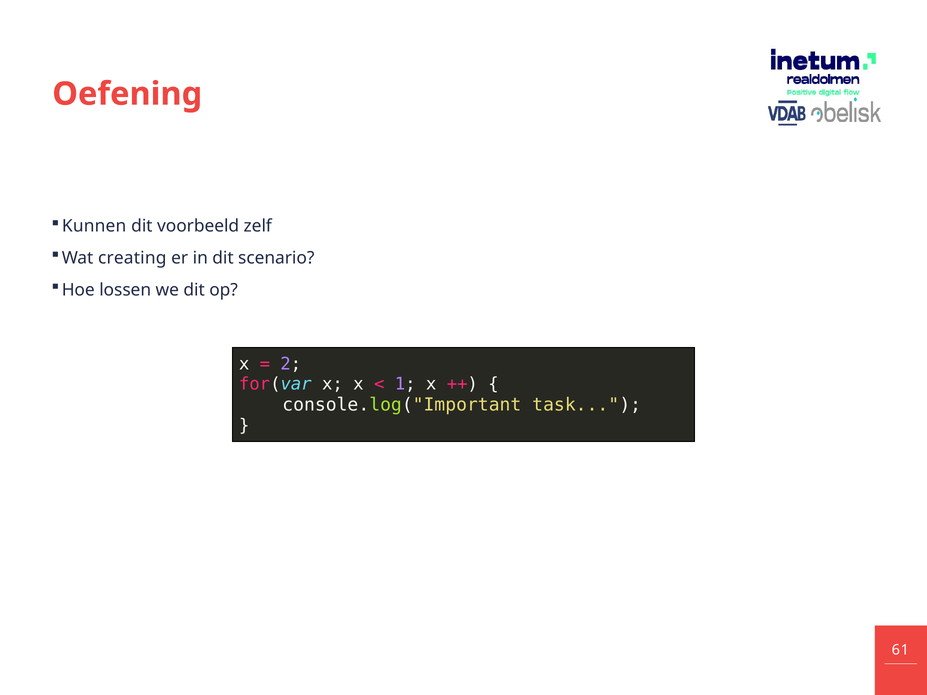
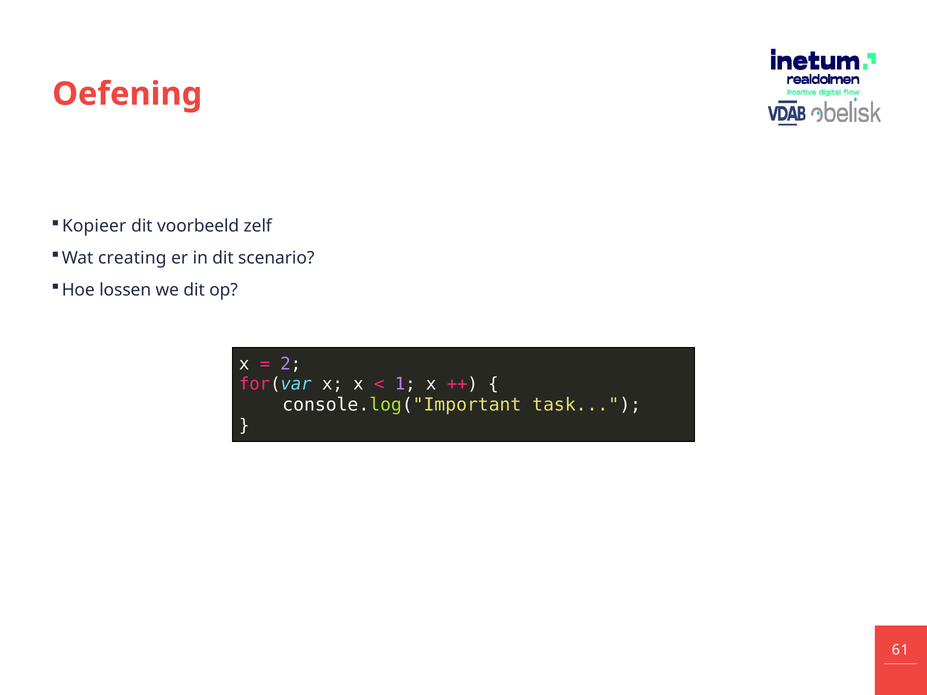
Kunnen: Kunnen -> Kopieer
